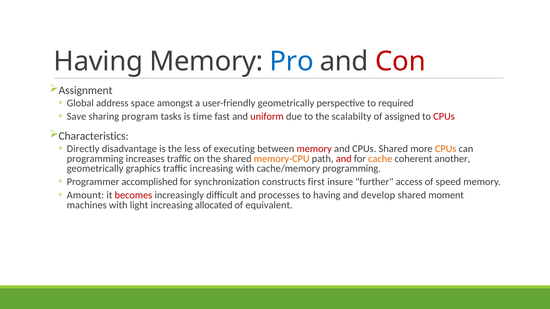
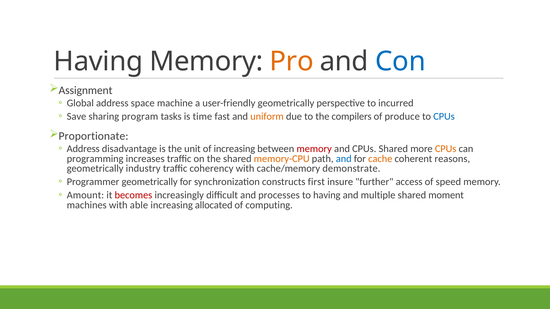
Pro colour: blue -> orange
Con colour: red -> blue
amongst: amongst -> machine
required: required -> incurred
uniform colour: red -> orange
scalabilty: scalabilty -> compilers
assigned: assigned -> produce
CPUs at (444, 117) colour: red -> blue
Characteristics: Characteristics -> Proportionate
Directly at (83, 149): Directly -> Address
less: less -> unit
of executing: executing -> increasing
and at (344, 159) colour: red -> blue
another: another -> reasons
graphics: graphics -> industry
traffic increasing: increasing -> coherency
cache/memory programming: programming -> demonstrate
Programmer accomplished: accomplished -> geometrically
develop: develop -> multiple
light: light -> able
equivalent: equivalent -> computing
